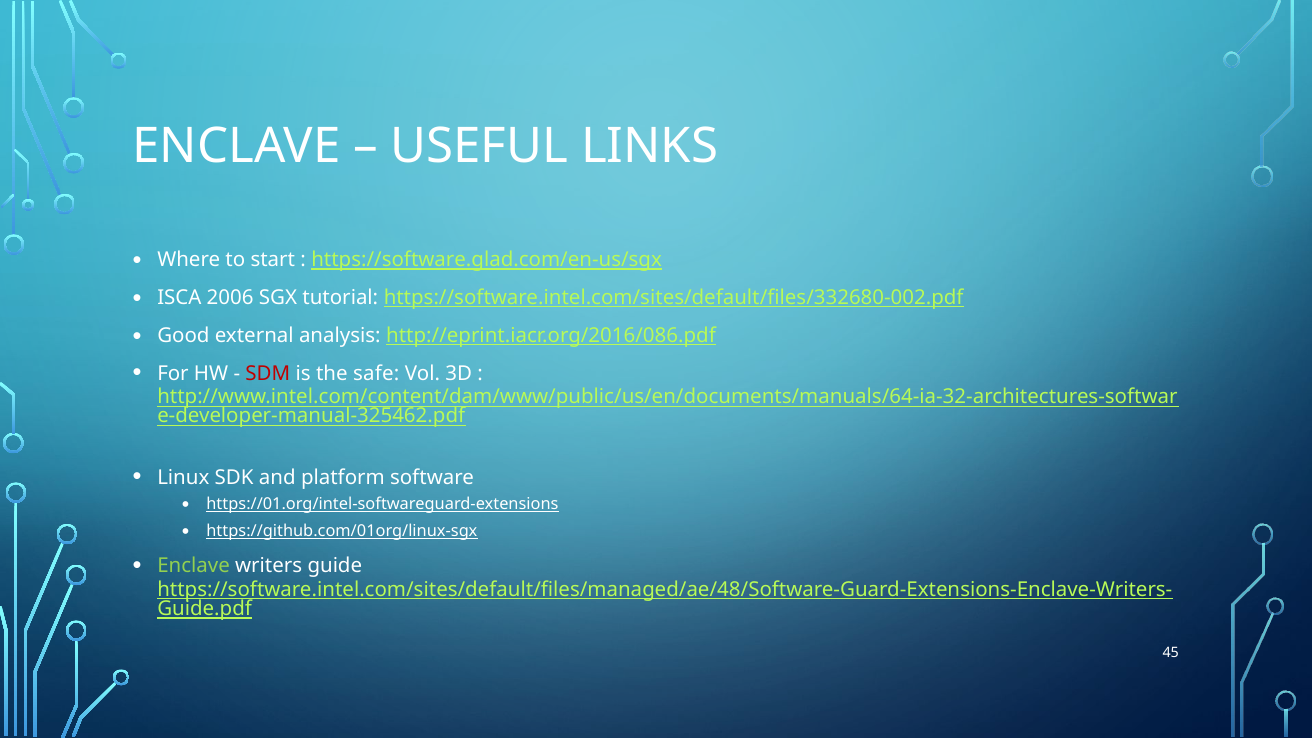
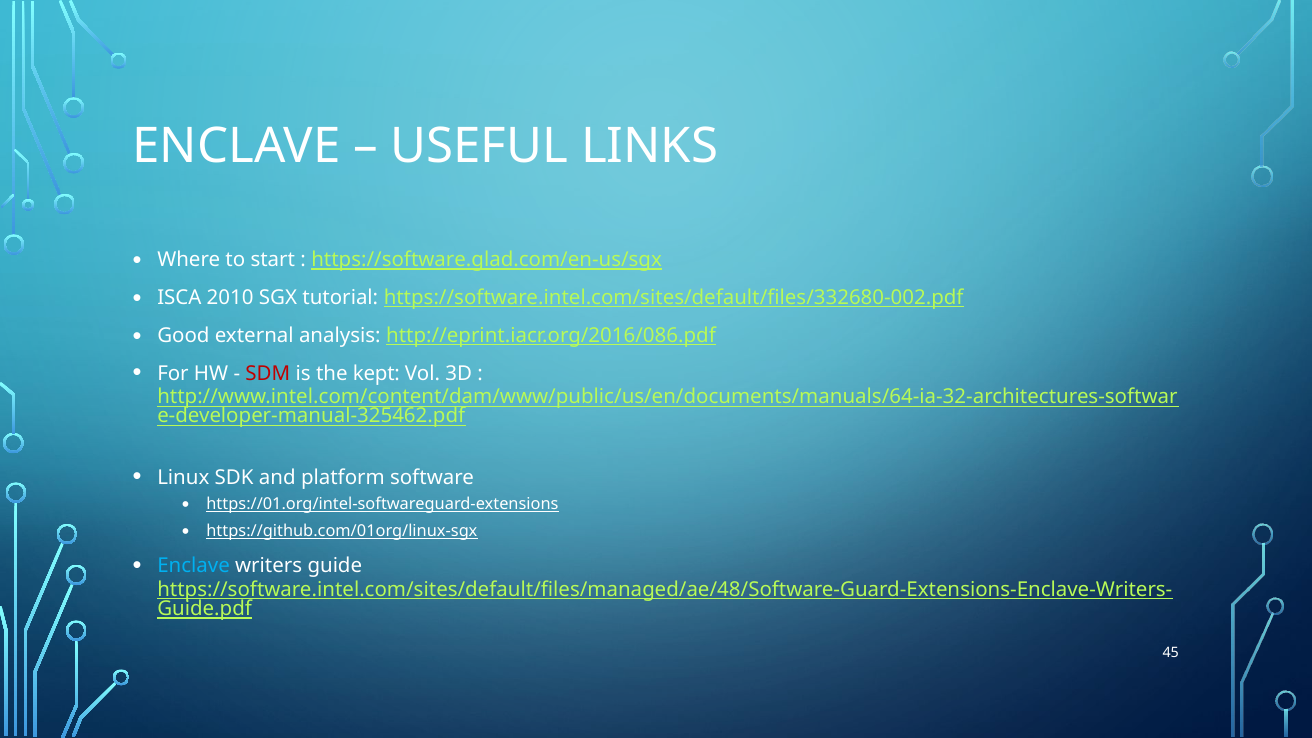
2006: 2006 -> 2010
safe: safe -> kept
Enclave at (194, 566) colour: light green -> light blue
